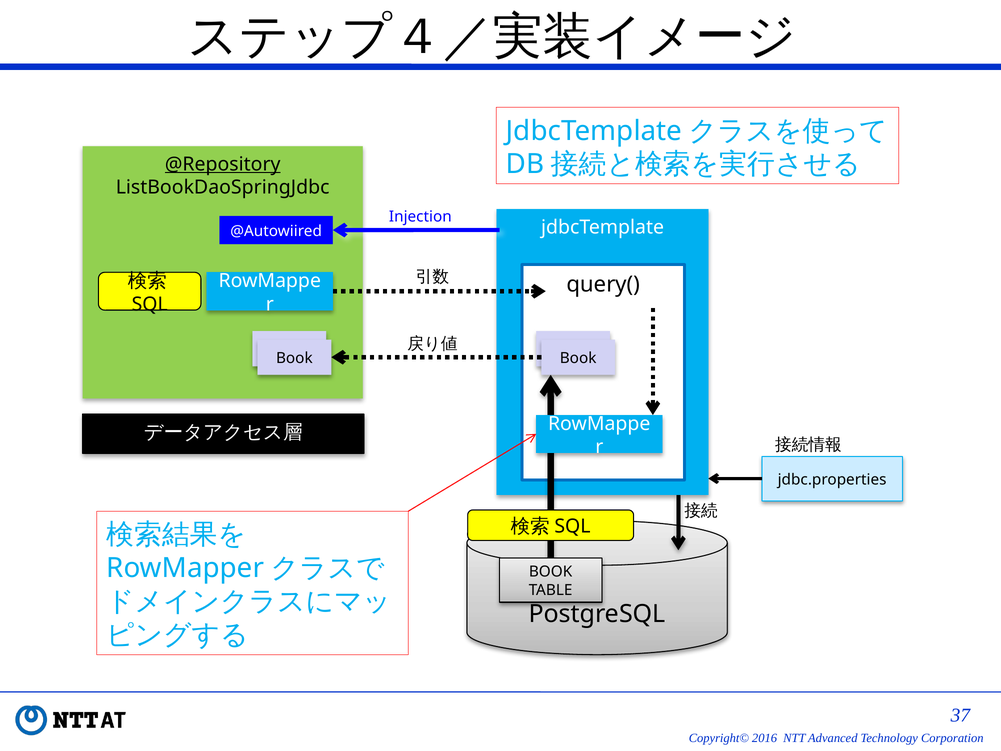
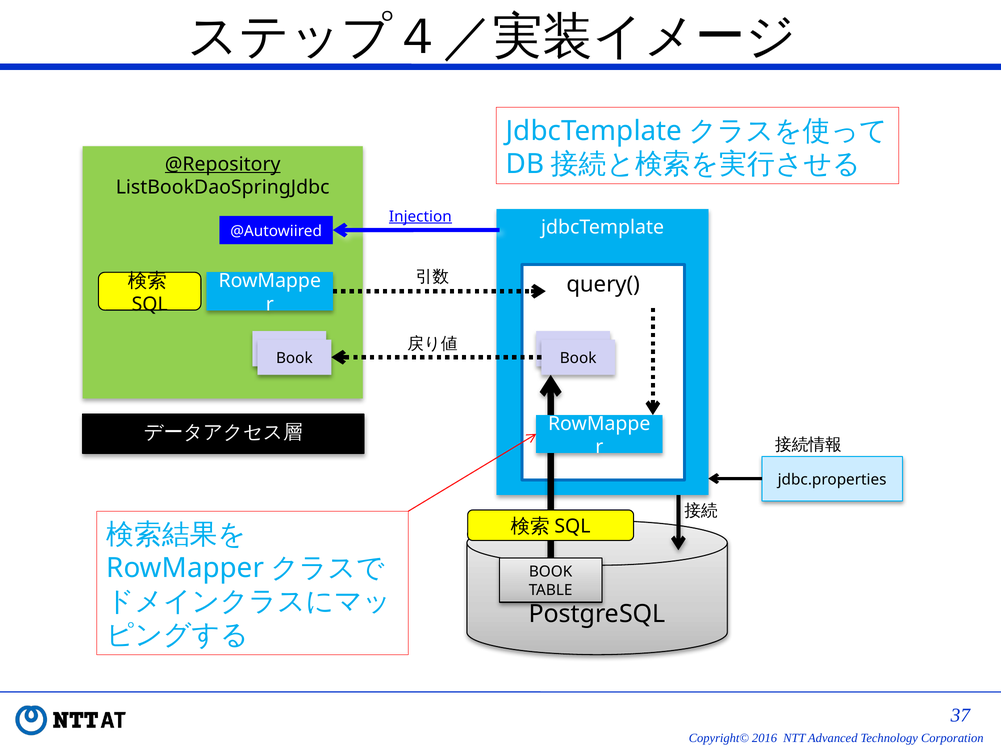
Injection underline: none -> present
